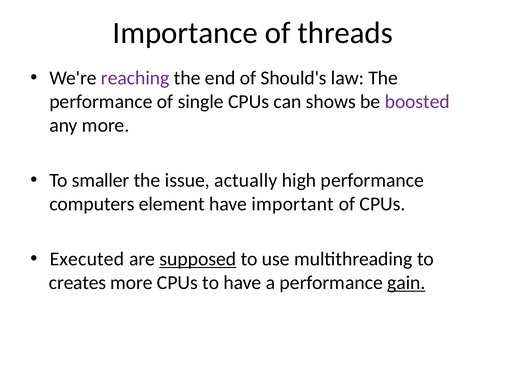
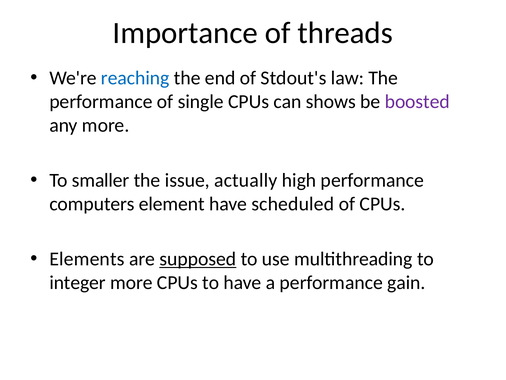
reaching colour: purple -> blue
Should's: Should's -> Stdout's
important: important -> scheduled
Executed: Executed -> Elements
creates: creates -> integer
gain underline: present -> none
